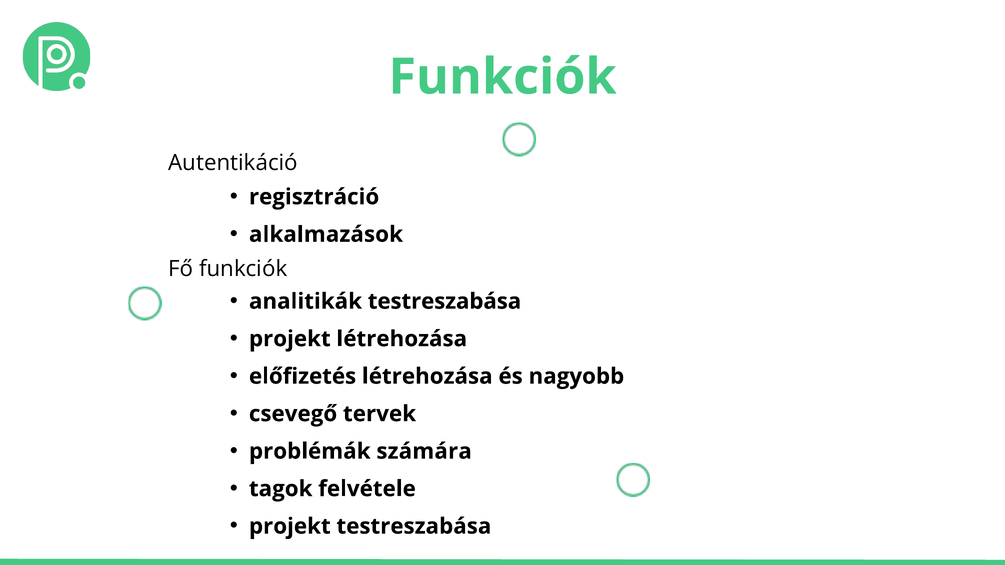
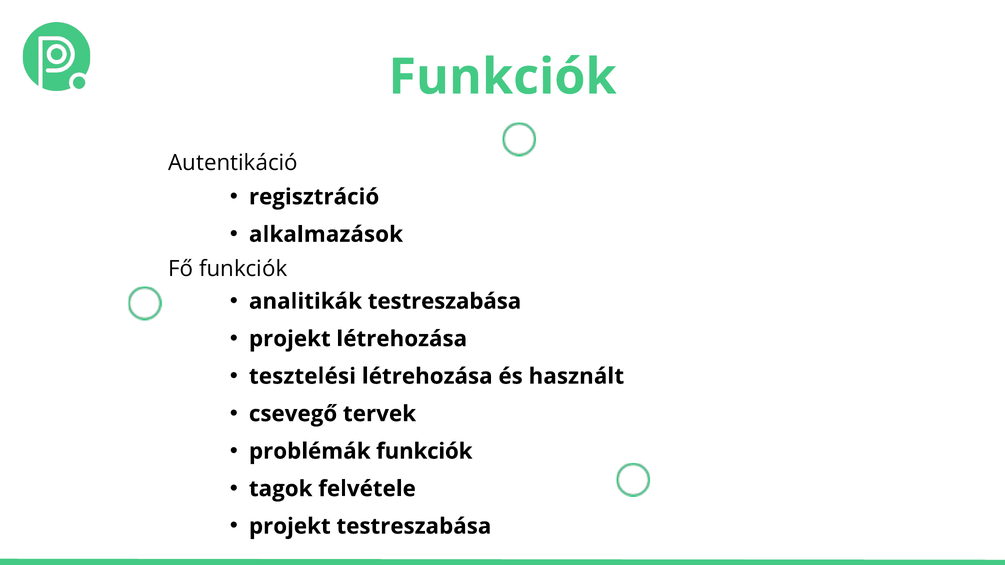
előfizetés: előfizetés -> tesztelési
nagyobb: nagyobb -> használt
problémák számára: számára -> funkciók
